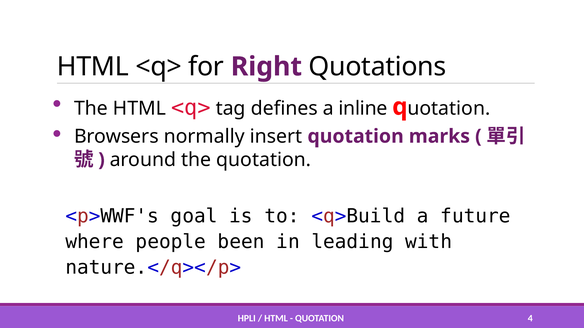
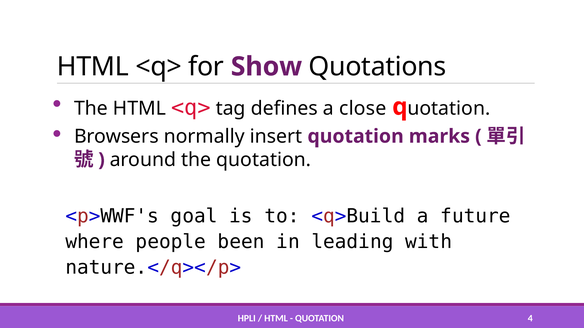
Right: Right -> Show
inline: inline -> close
